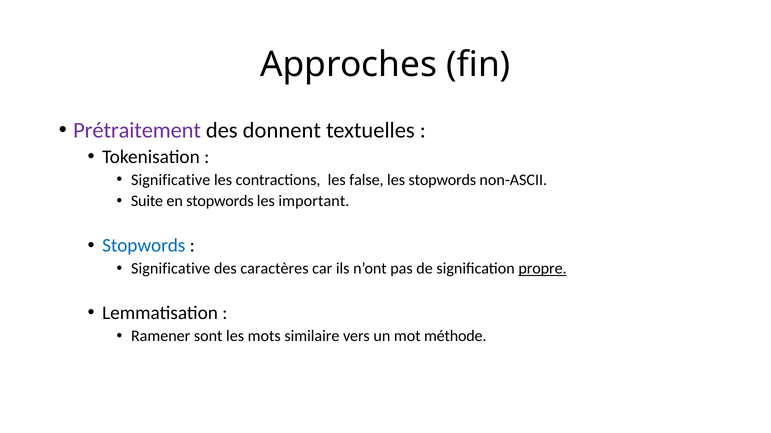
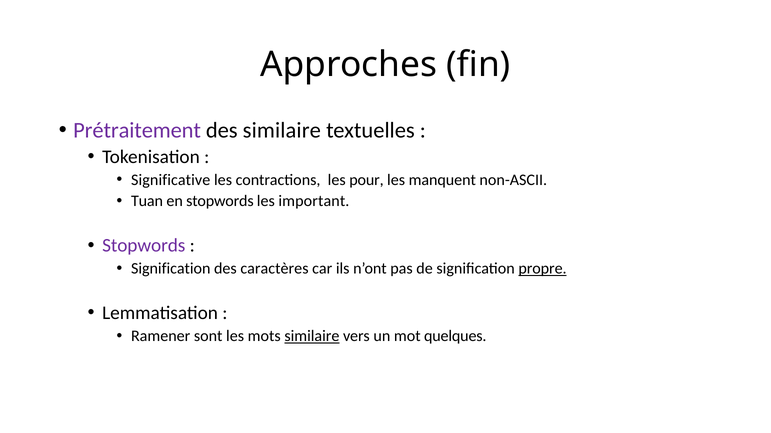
des donnent: donnent -> similaire
false: false -> pour
les stopwords: stopwords -> manquent
Suite: Suite -> Tuan
Stopwords at (144, 246) colour: blue -> purple
Significative at (171, 269): Significative -> Signification
similaire at (312, 336) underline: none -> present
méthode: méthode -> quelques
